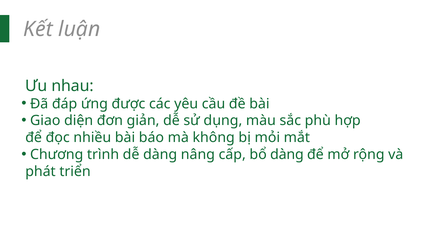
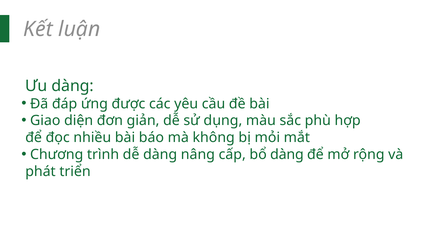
Ưu nhau: nhau -> dàng
